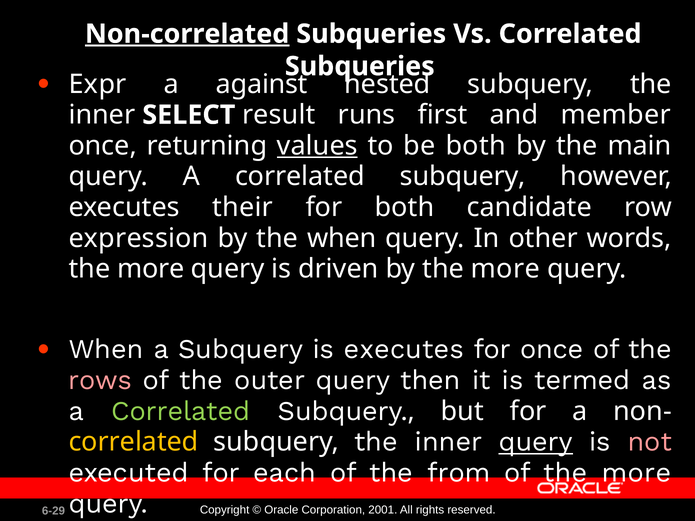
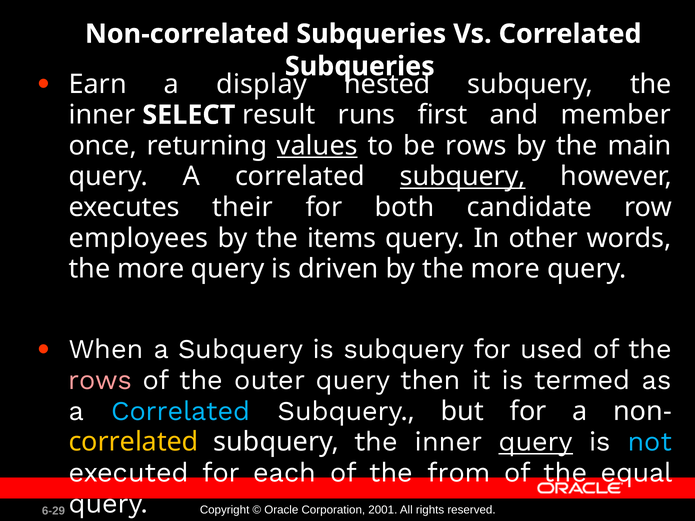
Non-correlated underline: present -> none
Expr: Expr -> Earn
against: against -> display
be both: both -> rows
subquery at (463, 177) underline: none -> present
expression: expression -> employees
the when: when -> items
is executes: executes -> subquery
for once: once -> used
Correlated at (181, 411) colour: light green -> light blue
not colour: pink -> light blue
of the more: more -> equal
